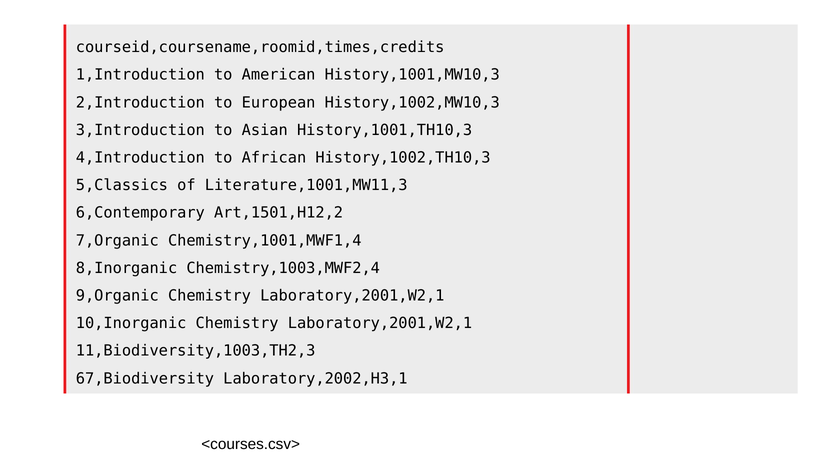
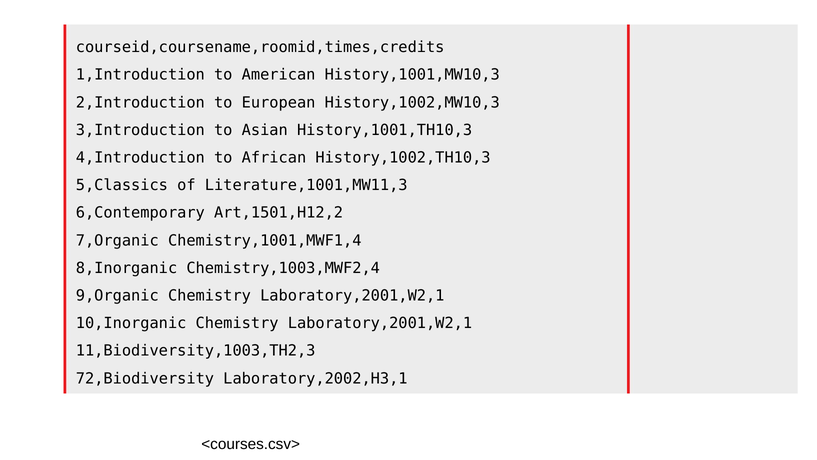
67,Biodiversity: 67,Biodiversity -> 72,Biodiversity
